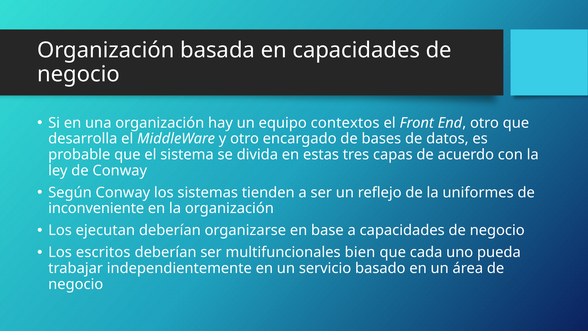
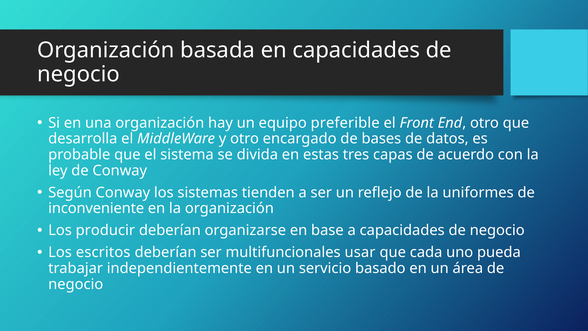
contextos: contextos -> preferible
ejecutan: ejecutan -> producir
bien: bien -> usar
